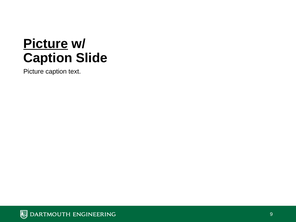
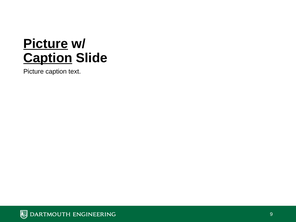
Caption at (48, 58) underline: none -> present
